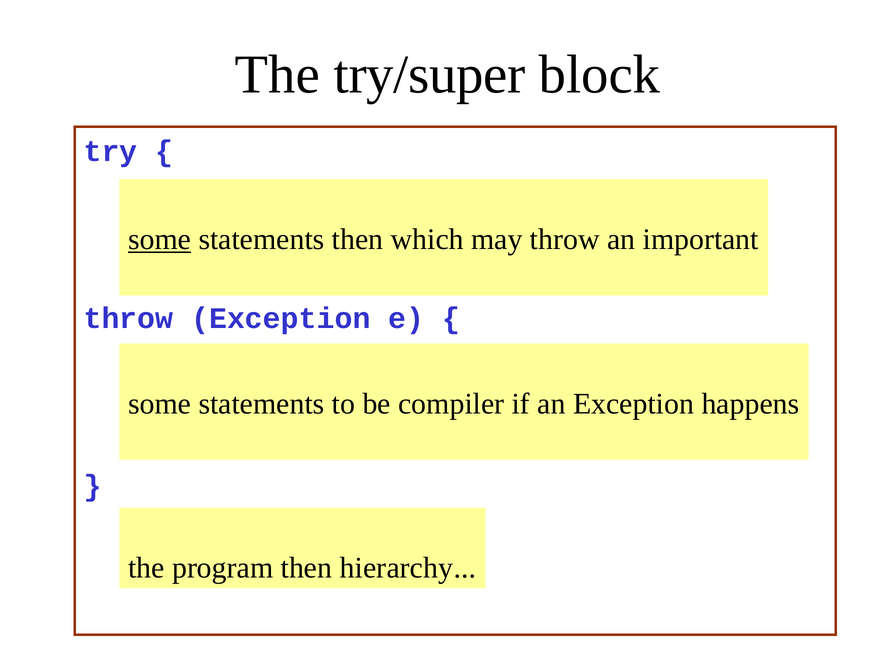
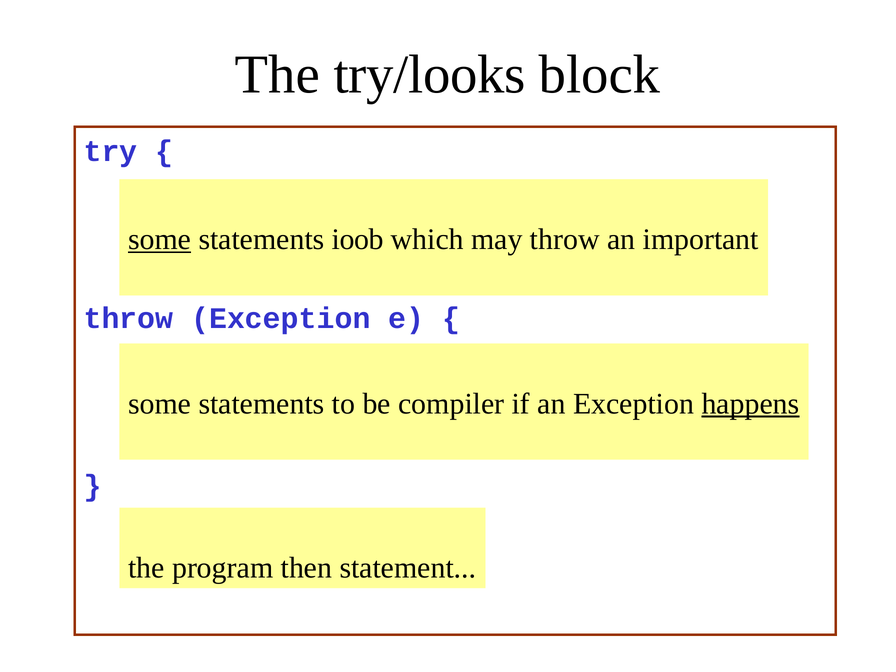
try/super: try/super -> try/looks
statements then: then -> ioob
happens underline: none -> present
hierarchy: hierarchy -> statement
